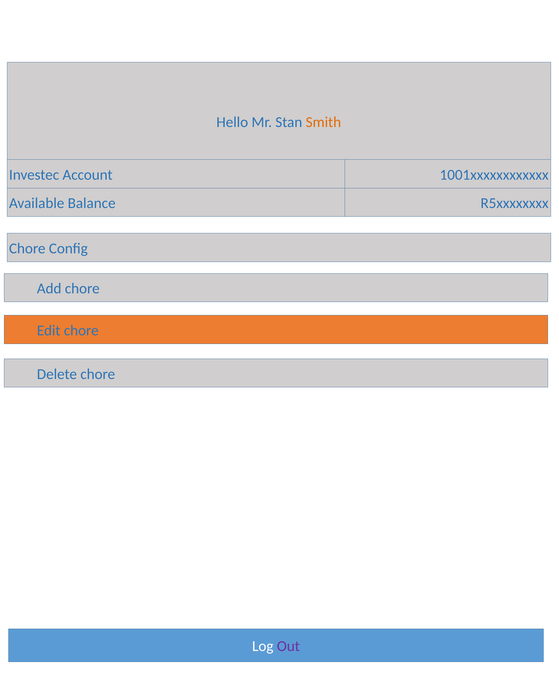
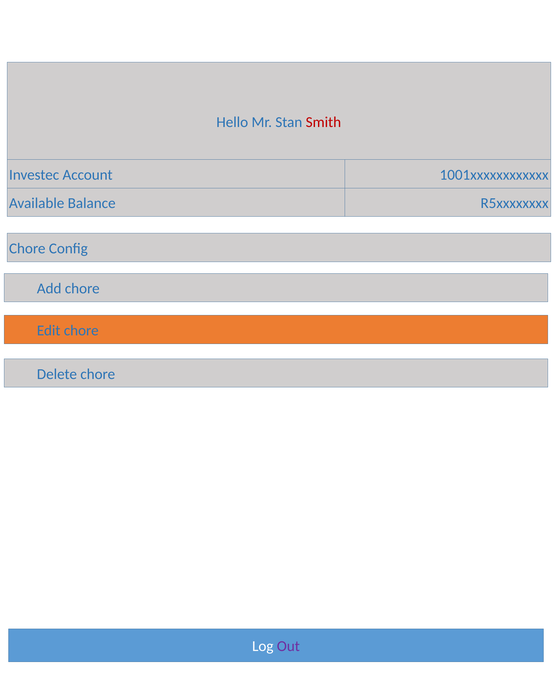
Smith colour: orange -> red
